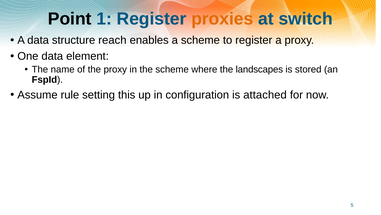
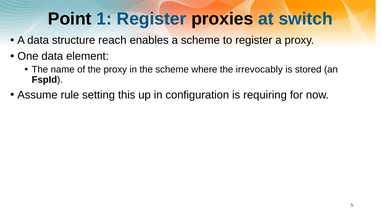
proxies colour: orange -> black
landscapes: landscapes -> irrevocably
attached: attached -> requiring
